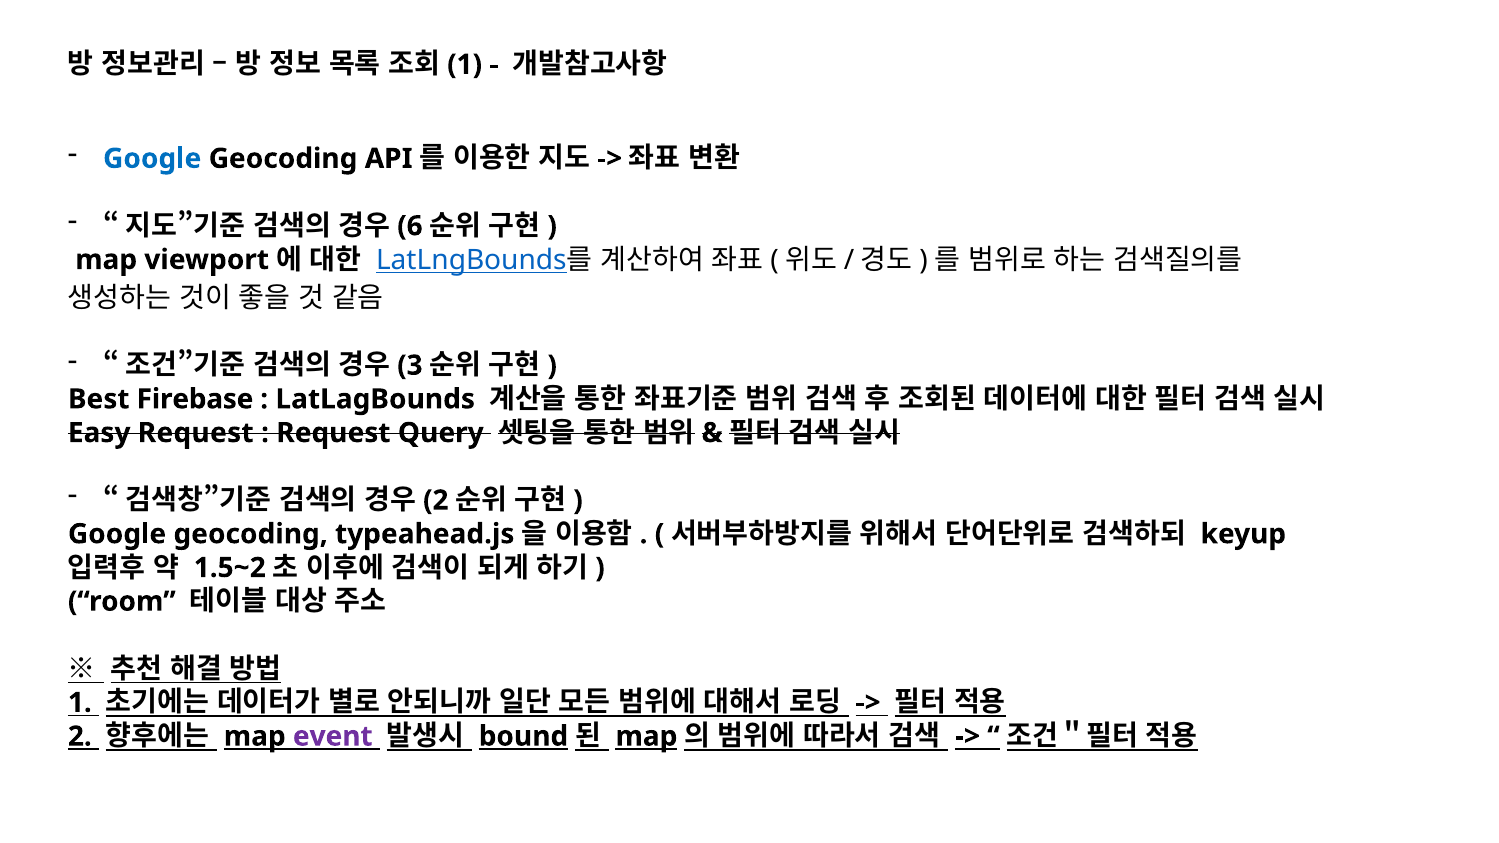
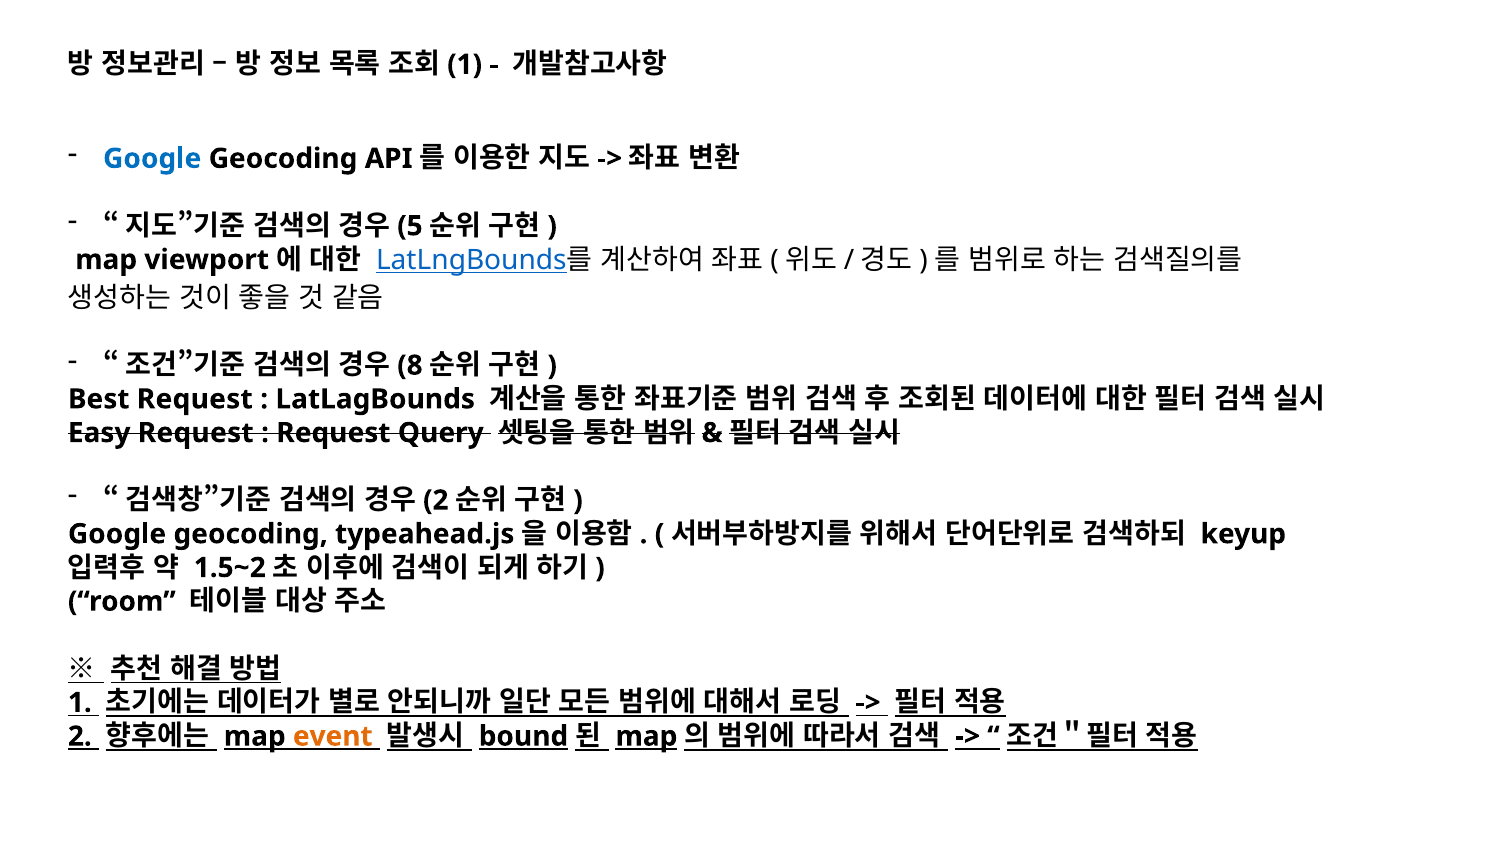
6: 6 -> 5
3: 3 -> 8
Best Firebase: Firebase -> Request
event colour: purple -> orange
